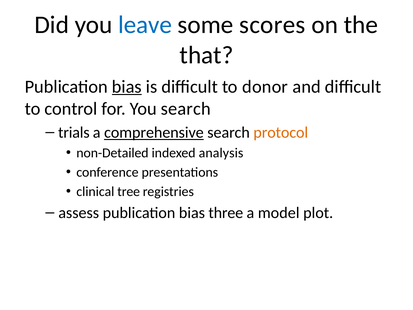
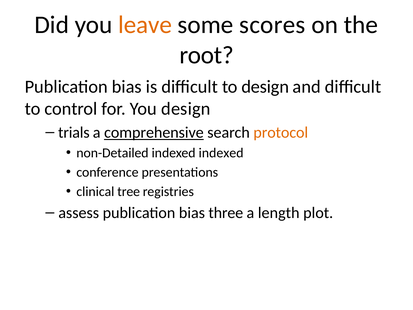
leave colour: blue -> orange
that: that -> root
bias at (127, 87) underline: present -> none
to donor: donor -> design
You search: search -> design
indexed analysis: analysis -> indexed
model: model -> length
